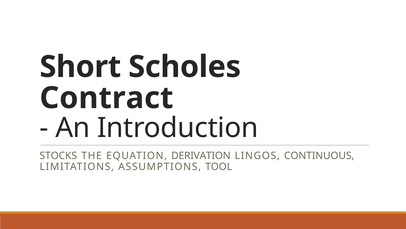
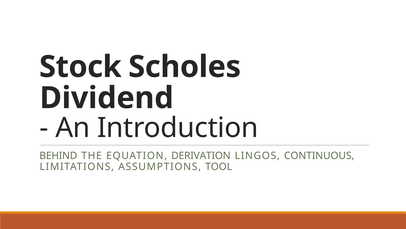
Short: Short -> Stock
Contract: Contract -> Dividend
STOCKS: STOCKS -> BEHIND
